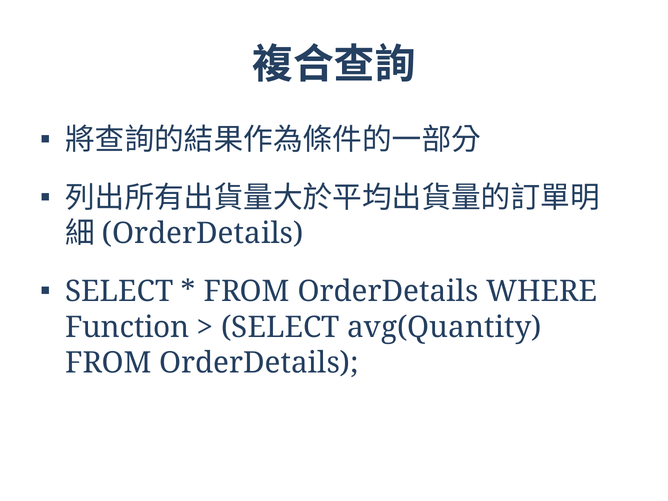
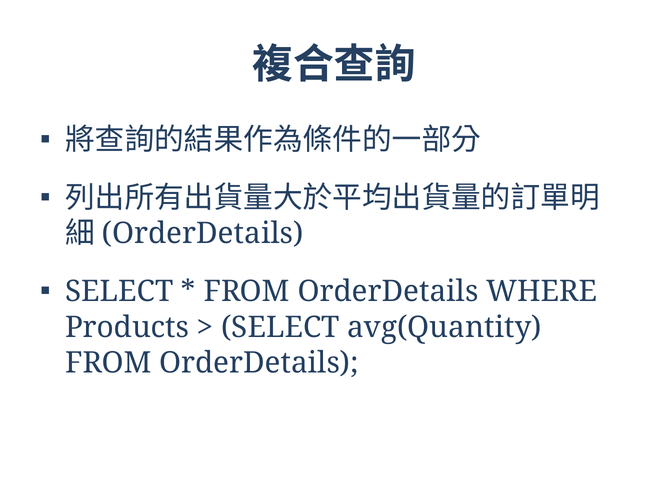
Function: Function -> Products
